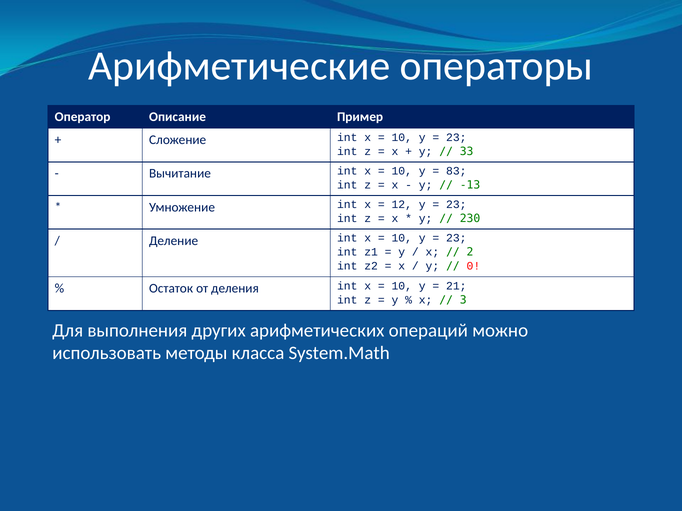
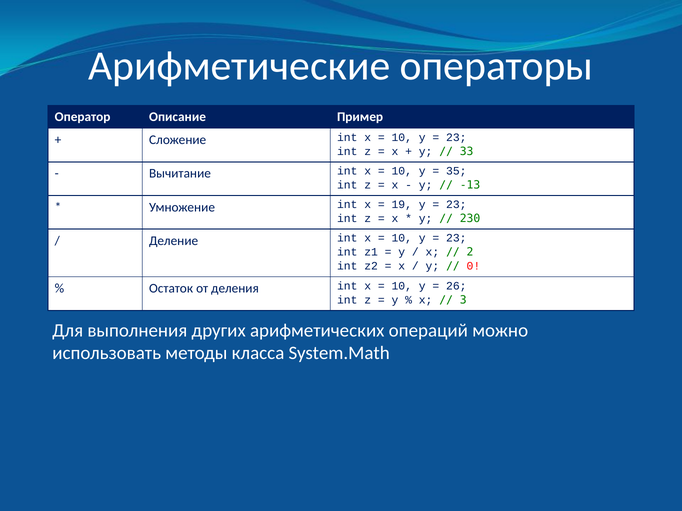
83: 83 -> 35
12: 12 -> 19
21: 21 -> 26
